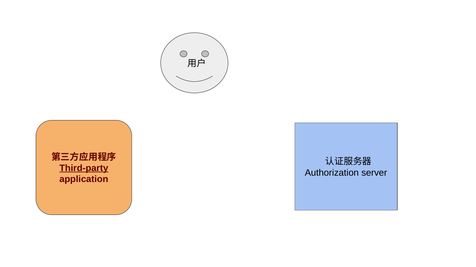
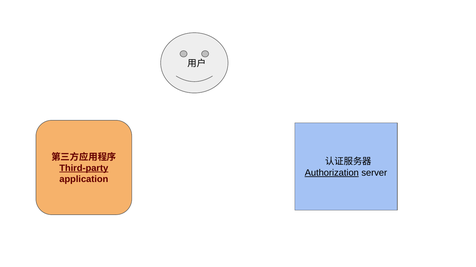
Authorization underline: none -> present
